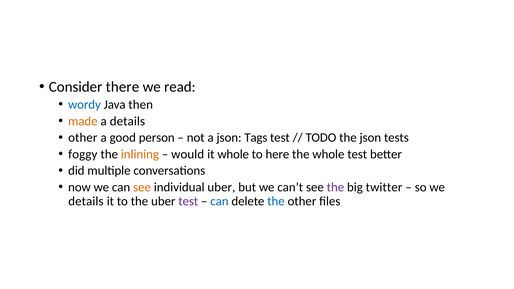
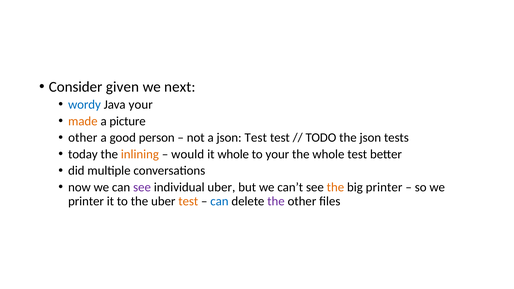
there: there -> given
read: read -> next
Java then: then -> your
a details: details -> picture
json Tags: Tags -> Test
foggy: foggy -> today
to here: here -> your
see at (142, 187) colour: orange -> purple
the at (335, 187) colour: purple -> orange
big twitter: twitter -> printer
details at (86, 201): details -> printer
test at (188, 201) colour: purple -> orange
the at (276, 201) colour: blue -> purple
